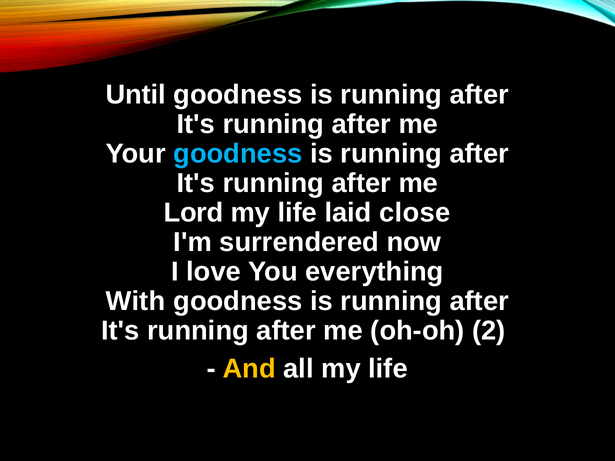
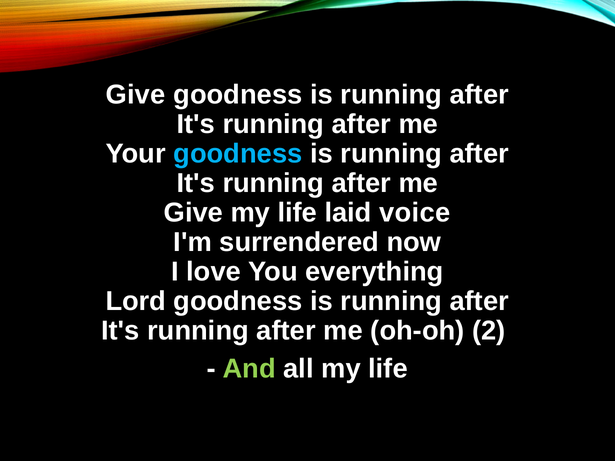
Until at (136, 95): Until -> Give
Lord at (194, 213): Lord -> Give
close: close -> voice
With: With -> Lord
And colour: yellow -> light green
